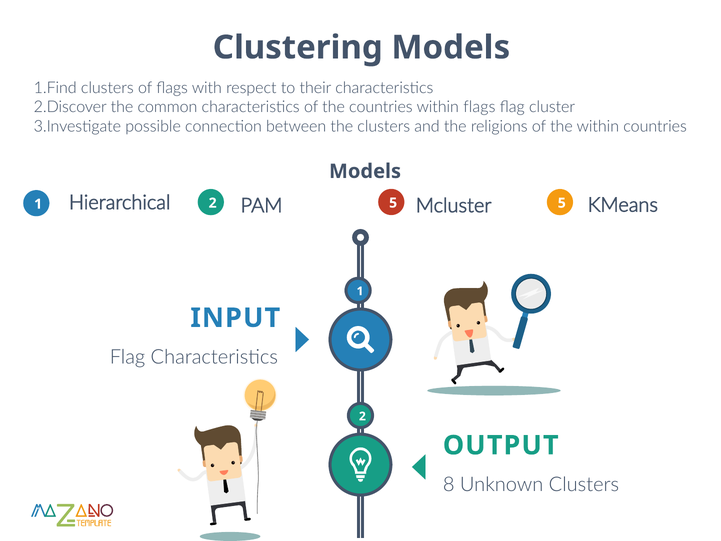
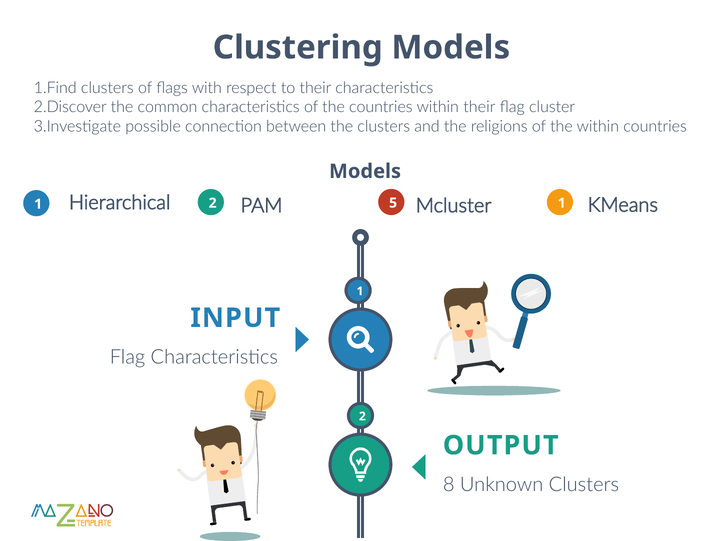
within flags: flags -> their
Hierarchical 5: 5 -> 1
